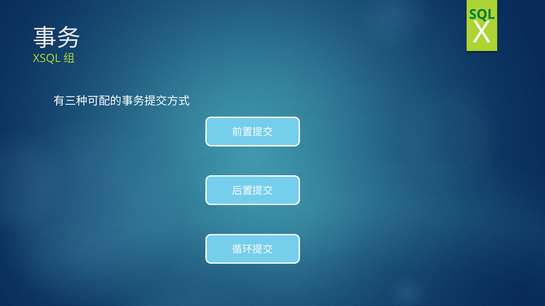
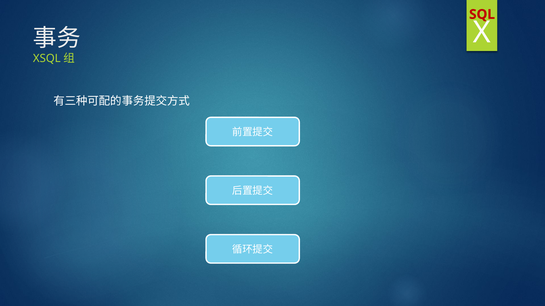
SQL colour: green -> red
